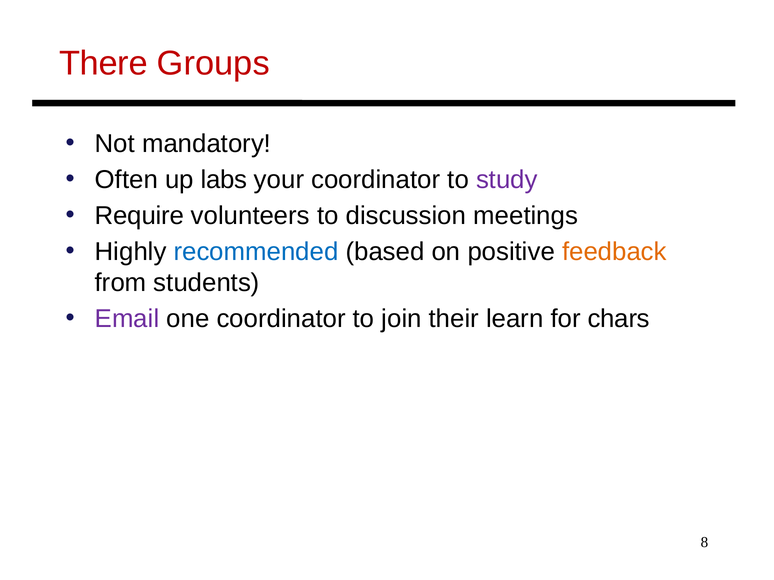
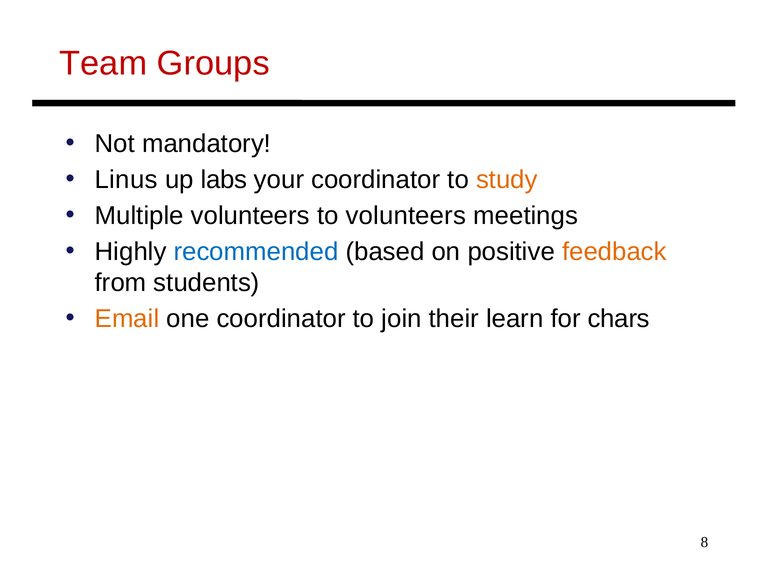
There: There -> Team
Often: Often -> Linus
study colour: purple -> orange
Require: Require -> Multiple
to discussion: discussion -> volunteers
Email colour: purple -> orange
